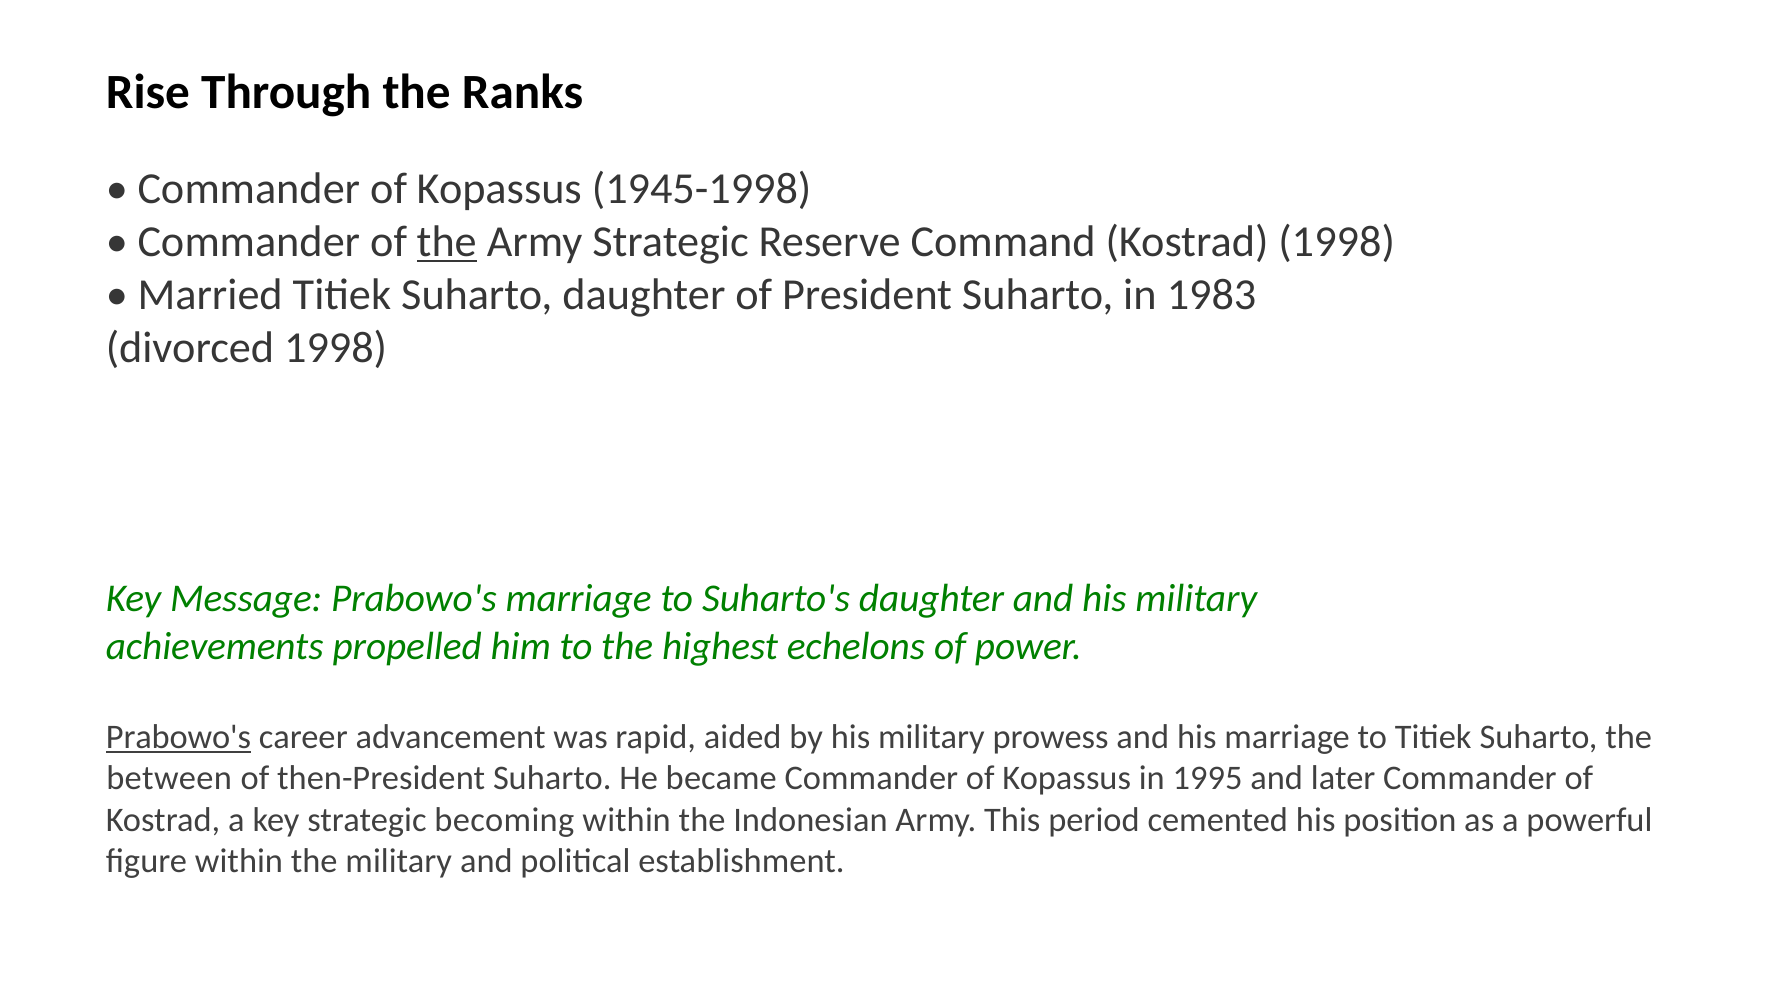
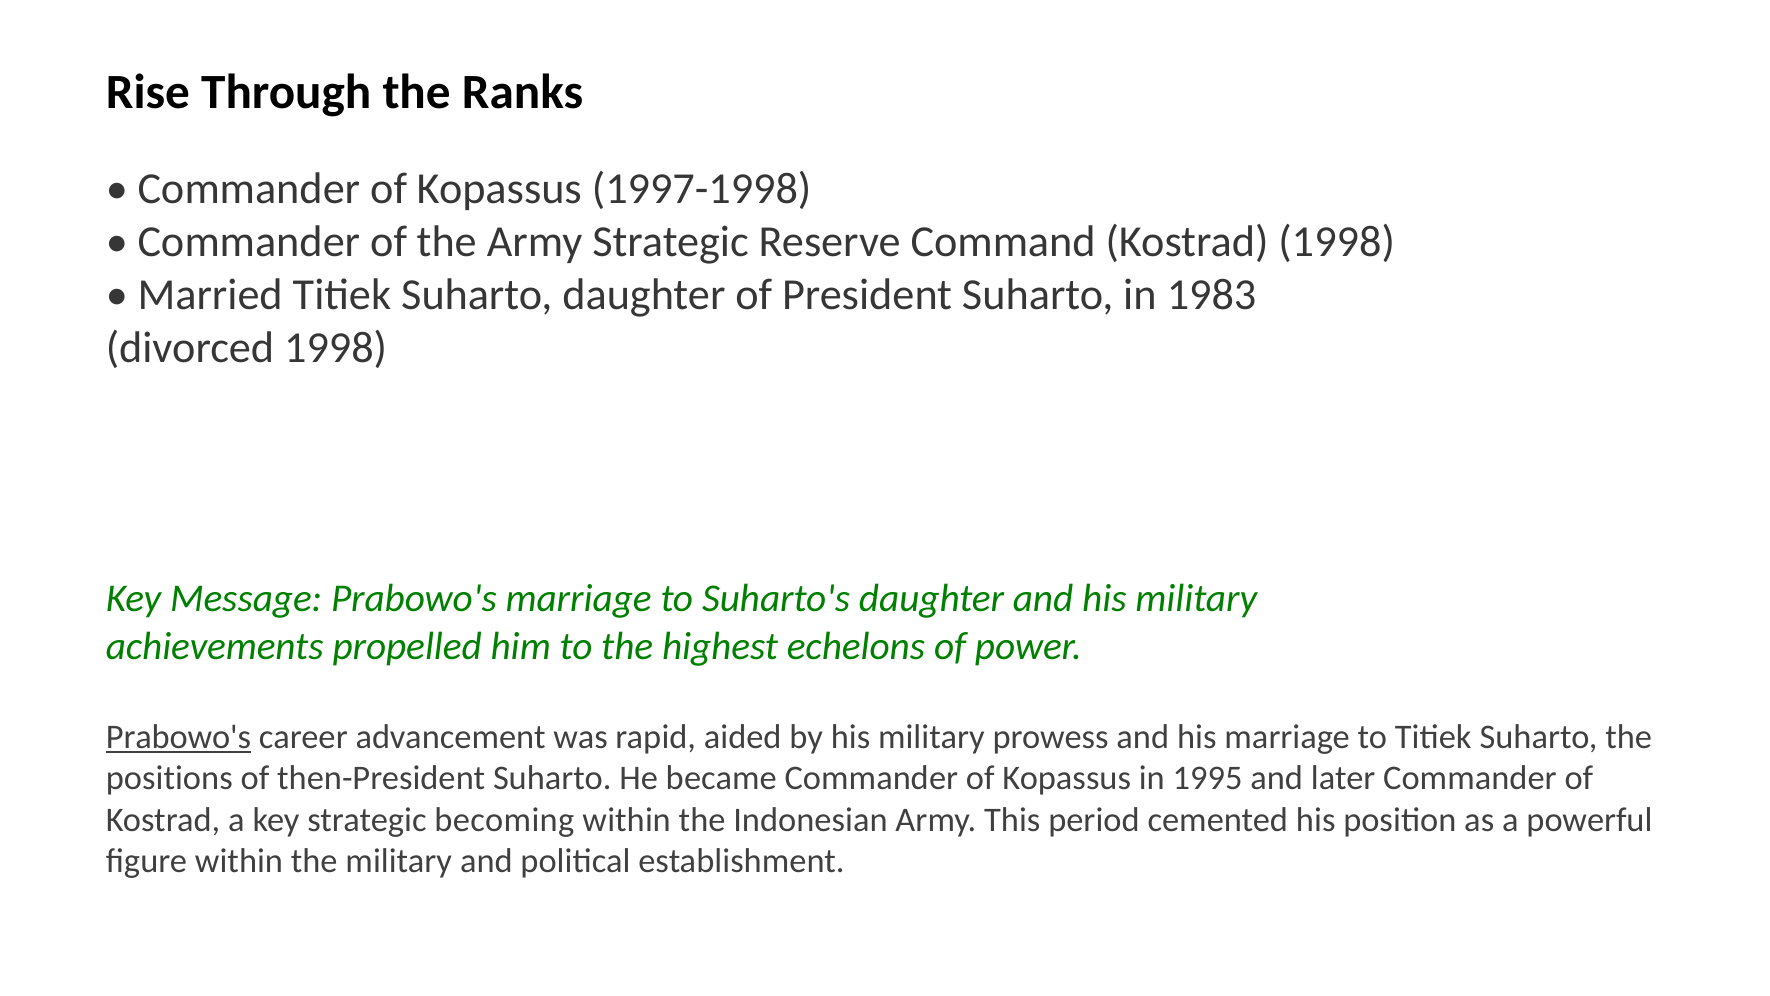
1945-1998: 1945-1998 -> 1997-1998
the at (447, 242) underline: present -> none
between: between -> positions
